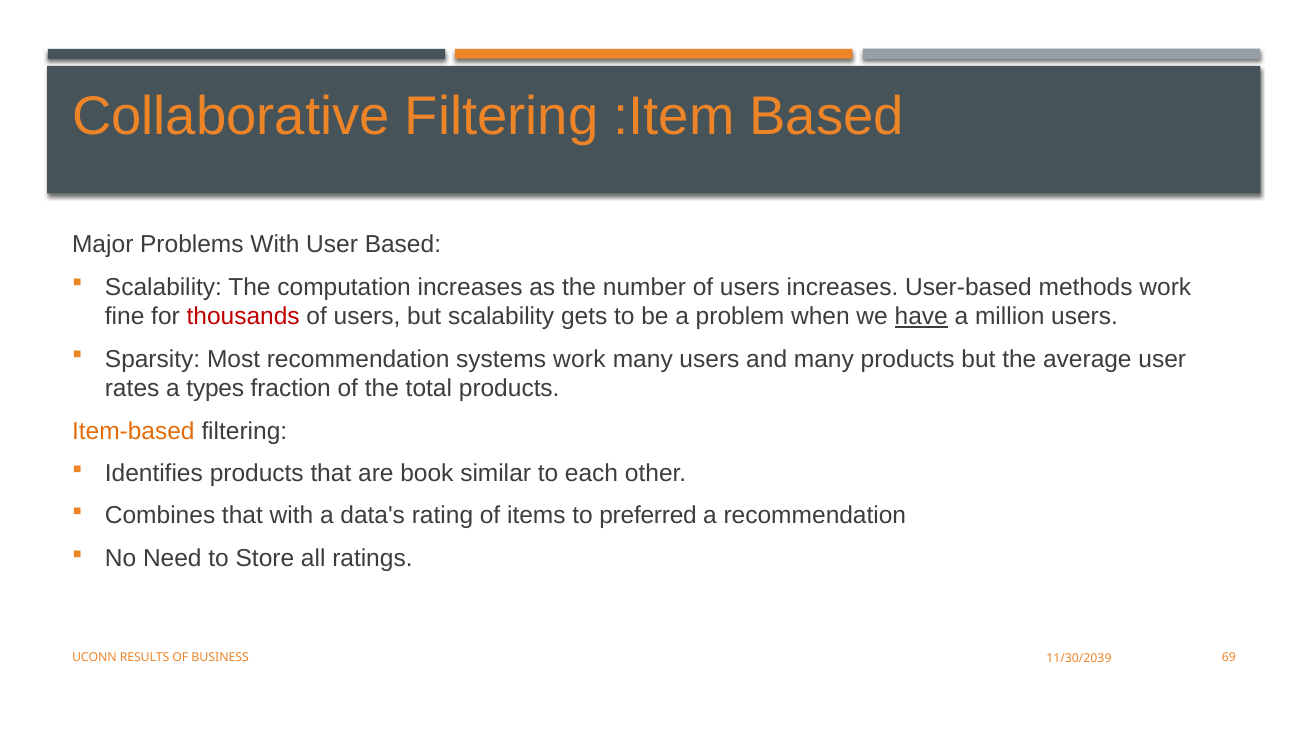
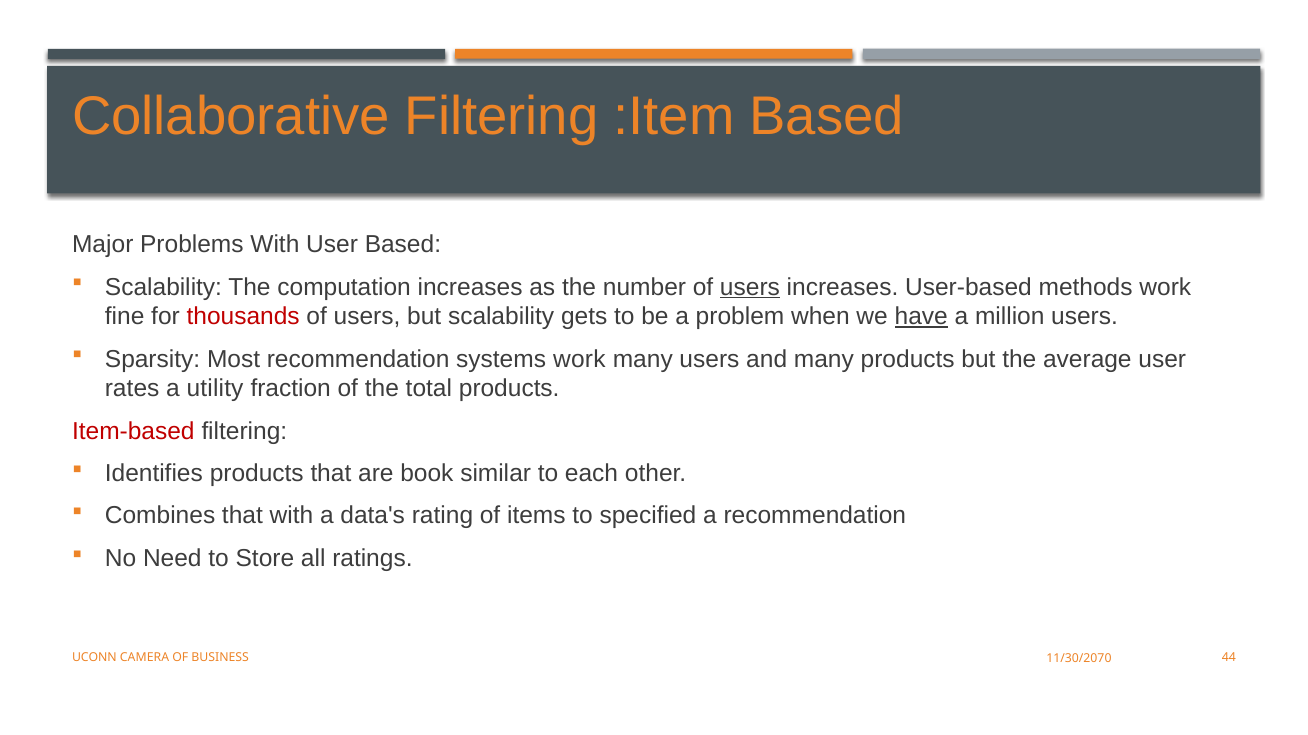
users at (750, 287) underline: none -> present
types: types -> utility
Item-based colour: orange -> red
preferred: preferred -> specified
RESULTS: RESULTS -> CAMERA
69: 69 -> 44
11/30/2039: 11/30/2039 -> 11/30/2070
